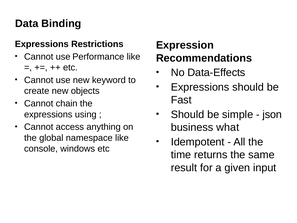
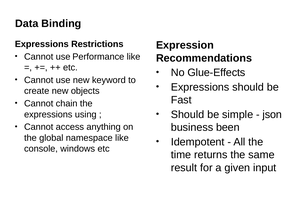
Data-Effects: Data-Effects -> Glue-Effects
what: what -> been
